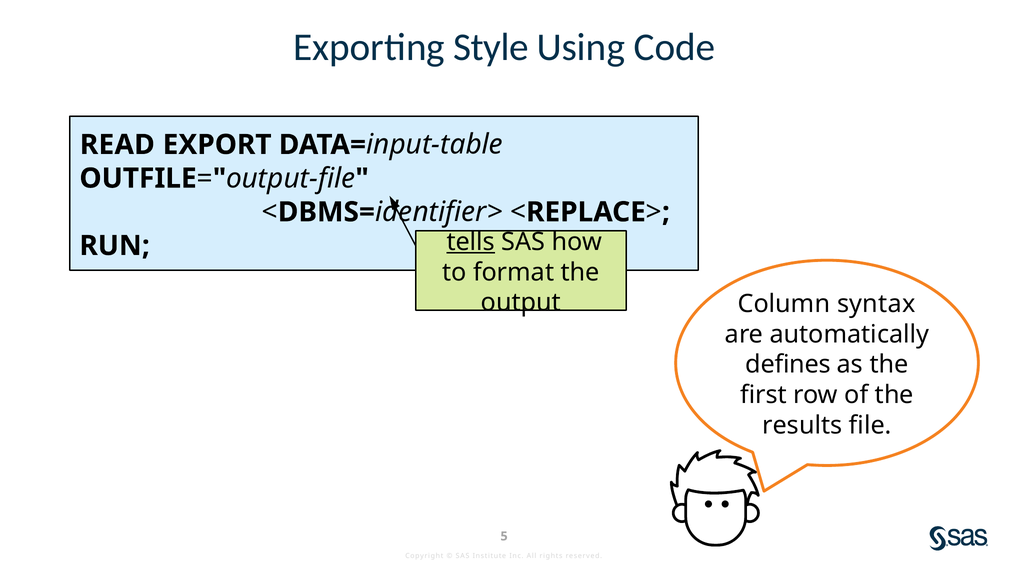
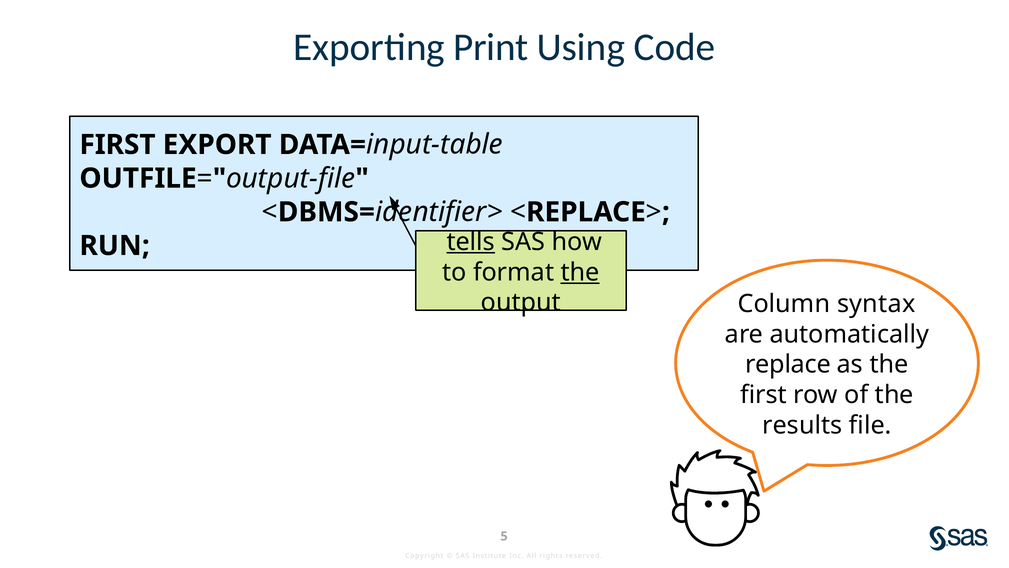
Style: Style -> Print
READ at (117, 145): READ -> FIRST
the at (580, 272) underline: none -> present
defines at (788, 364): defines -> replace
